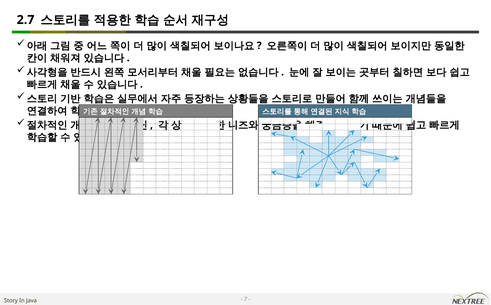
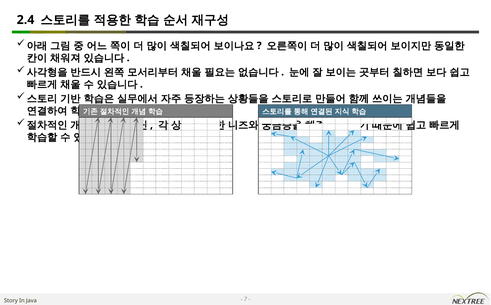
2.7: 2.7 -> 2.4
